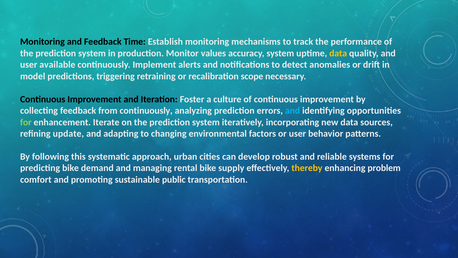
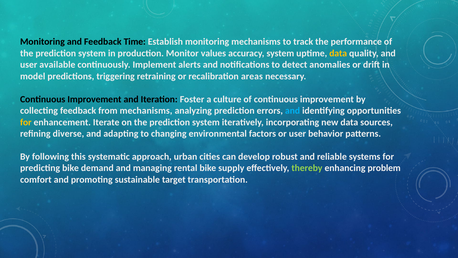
scope: scope -> areas
from continuously: continuously -> mechanisms
for at (26, 122) colour: light green -> yellow
update: update -> diverse
thereby colour: yellow -> light green
public: public -> target
